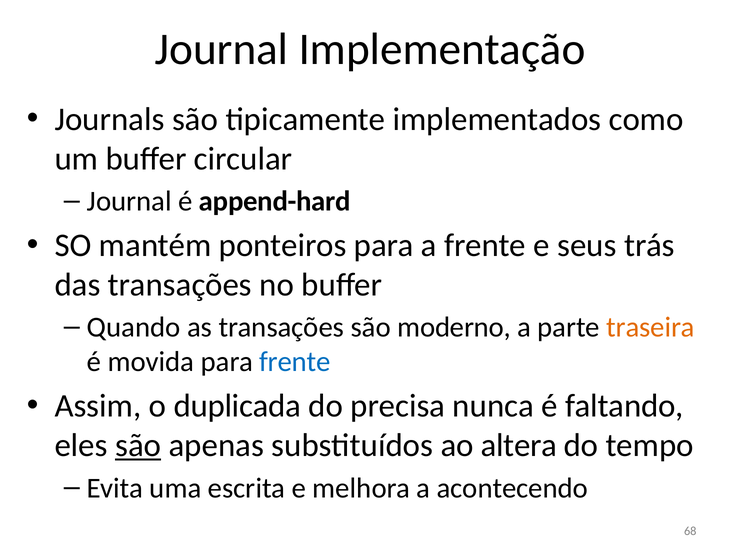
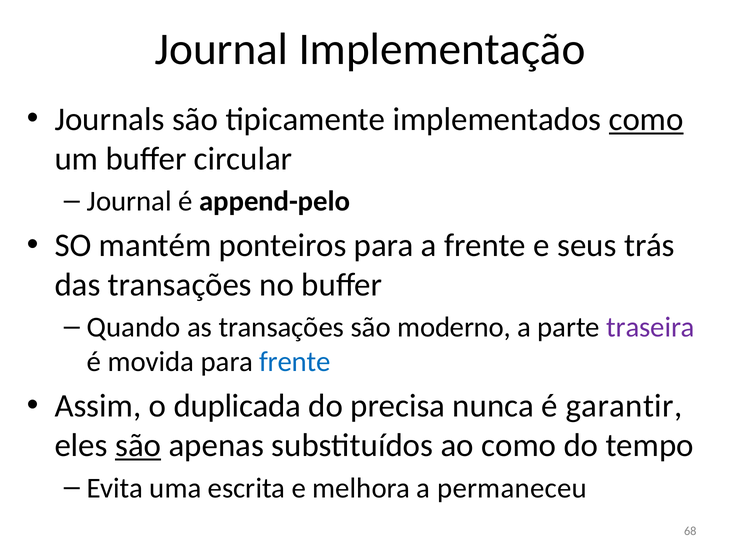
como at (646, 119) underline: none -> present
append-hard: append-hard -> append-pelo
traseira colour: orange -> purple
faltando: faltando -> garantir
ao altera: altera -> como
acontecendo: acontecendo -> permaneceu
